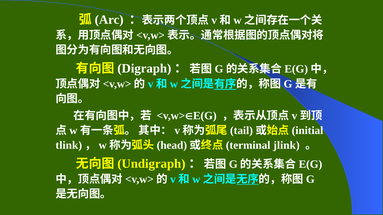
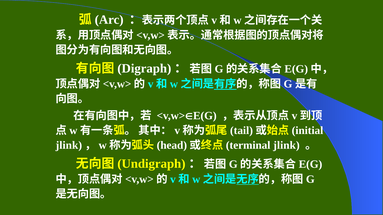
tlink at (69, 145): tlink -> jlink
